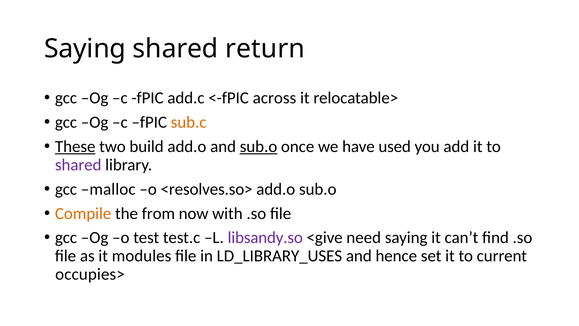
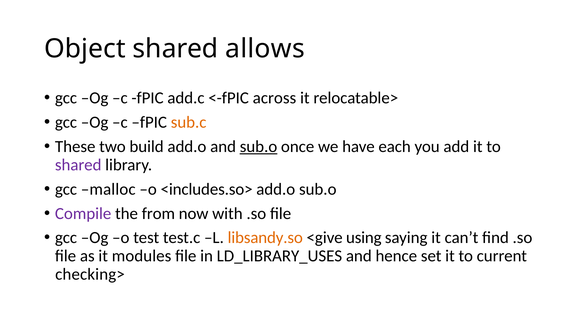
Saying at (85, 49): Saying -> Object
return: return -> allows
These underline: present -> none
used: used -> each
<resolves.so>: <resolves.so> -> <includes.so>
Compile colour: orange -> purple
libsandy.so colour: purple -> orange
need: need -> using
occupies>: occupies> -> checking>
